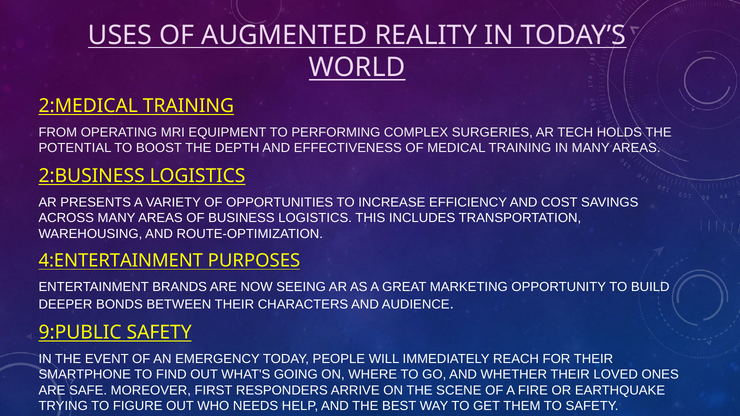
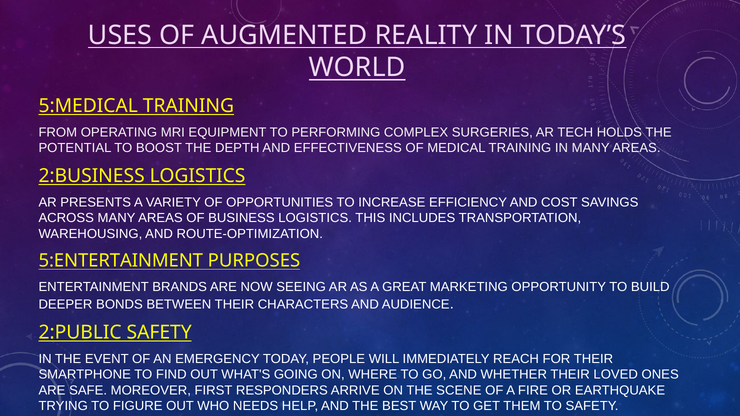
2:MEDICAL: 2:MEDICAL -> 5:MEDICAL
4:ENTERTAINMENT: 4:ENTERTAINMENT -> 5:ENTERTAINMENT
9:PUBLIC: 9:PUBLIC -> 2:PUBLIC
